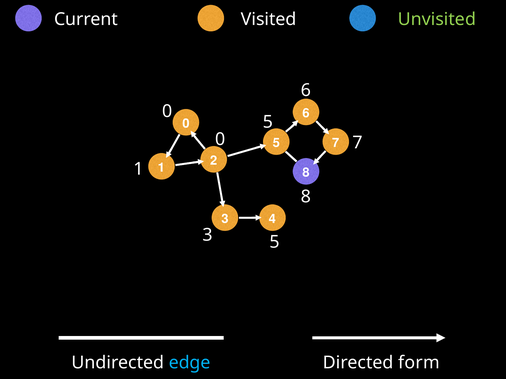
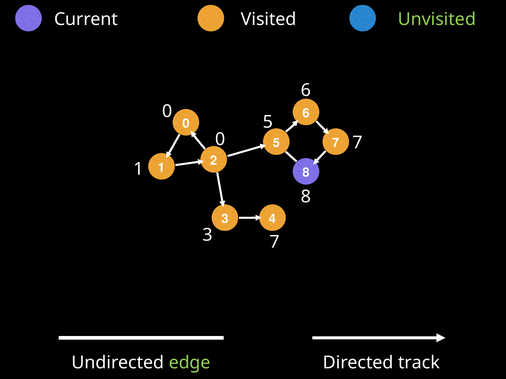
3 5: 5 -> 7
edge colour: light blue -> light green
form: form -> track
